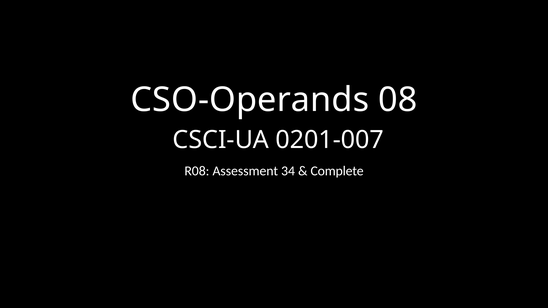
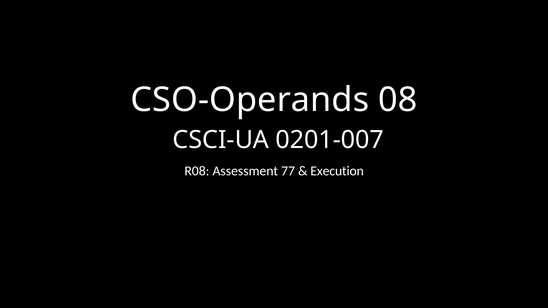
34: 34 -> 77
Complete: Complete -> Execution
